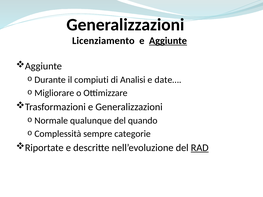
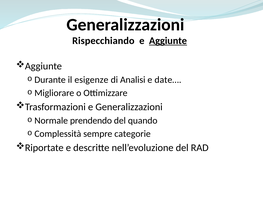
Licenziamento: Licenziamento -> Rispecchiando
compiuti: compiuti -> esigenze
qualunque: qualunque -> prendendo
RAD underline: present -> none
